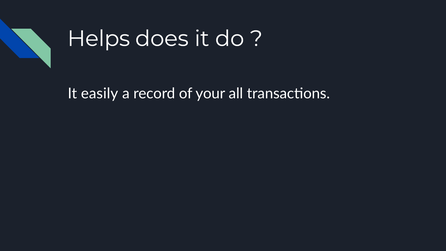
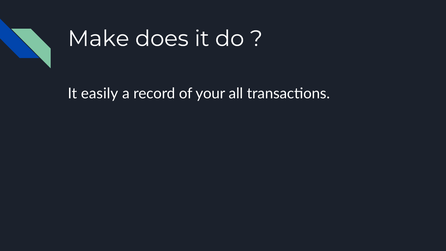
Helps: Helps -> Make
